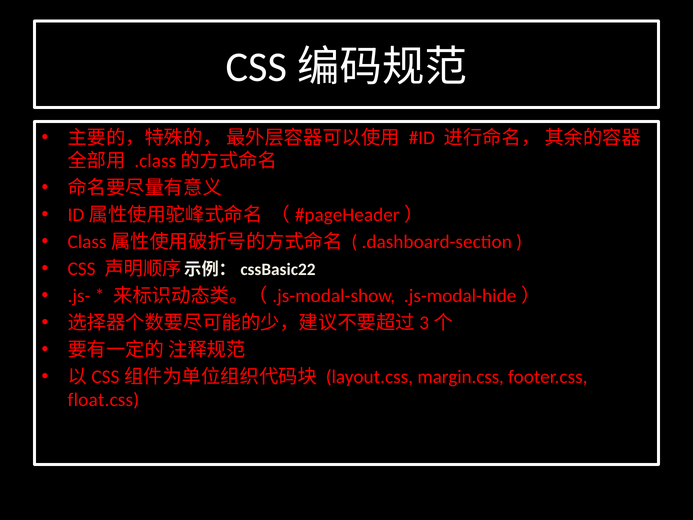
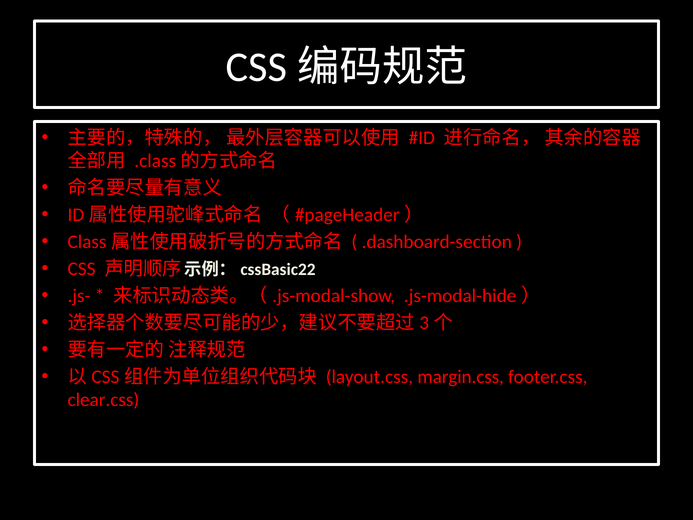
float.css: float.css -> clear.css
